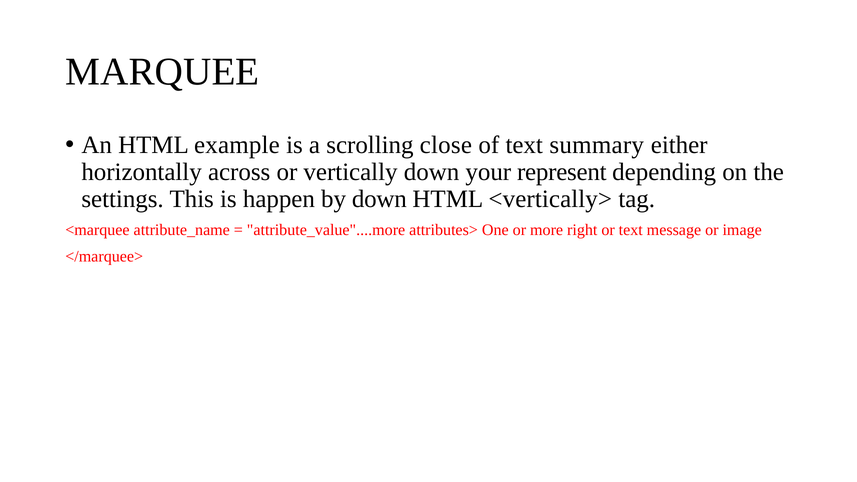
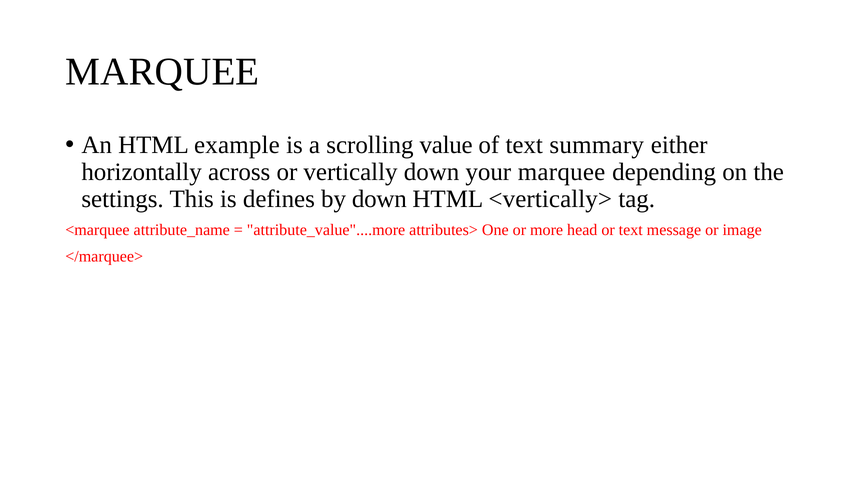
close: close -> value
your represent: represent -> marquee
happen: happen -> defines
right: right -> head
